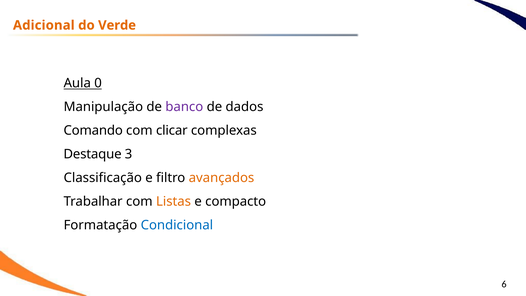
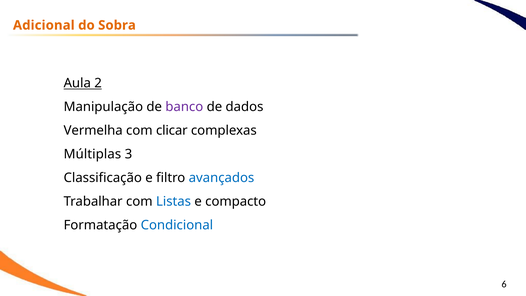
Verde: Verde -> Sobra
0: 0 -> 2
Comando: Comando -> Vermelha
Destaque: Destaque -> Múltiplas
avançados colour: orange -> blue
Listas colour: orange -> blue
